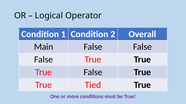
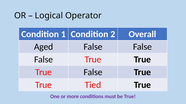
Main: Main -> Aged
